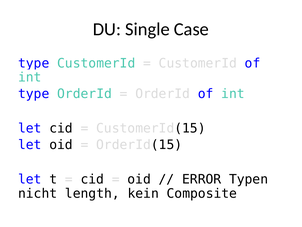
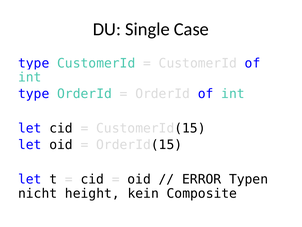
length: length -> height
